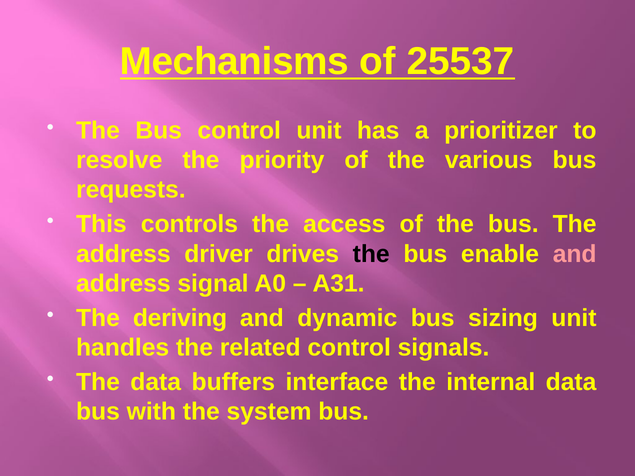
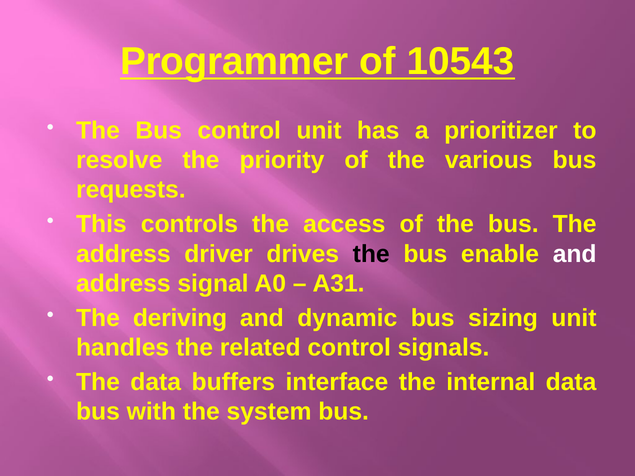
Mechanisms: Mechanisms -> Programmer
25537: 25537 -> 10543
and at (575, 254) colour: pink -> white
